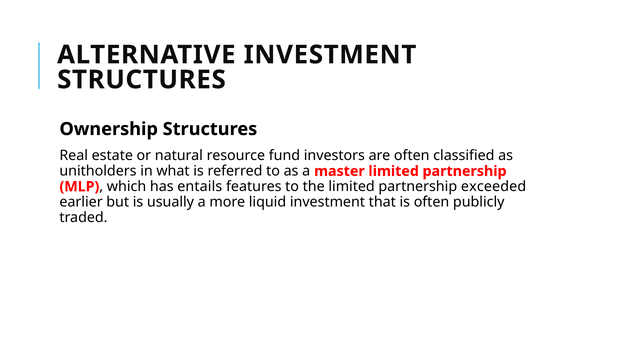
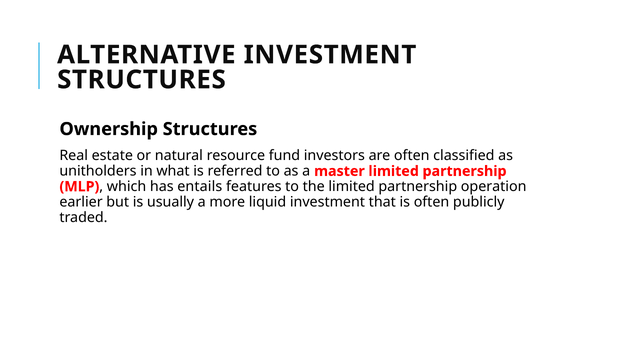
exceeded: exceeded -> operation
